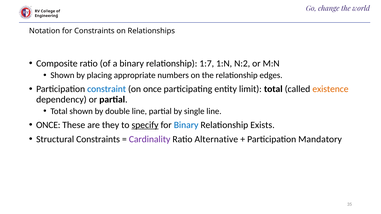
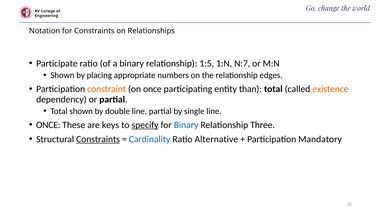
Composite: Composite -> Participate
1:7: 1:7 -> 1:5
N:2: N:2 -> N:7
constraint colour: blue -> orange
limit: limit -> than
they: they -> keys
Exists: Exists -> Three
Constraints at (98, 139) underline: none -> present
Cardinality colour: purple -> blue
